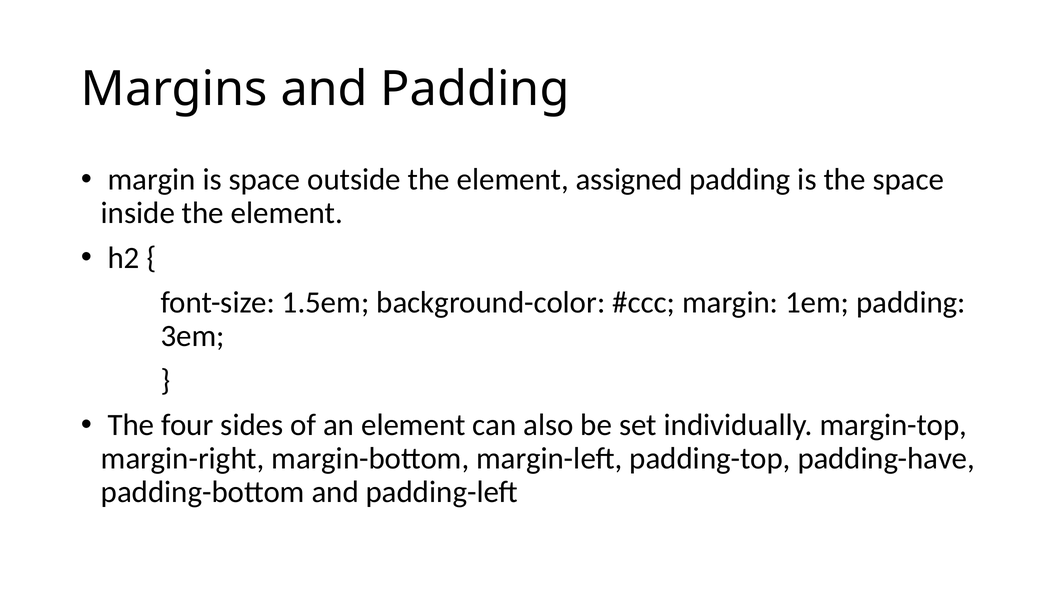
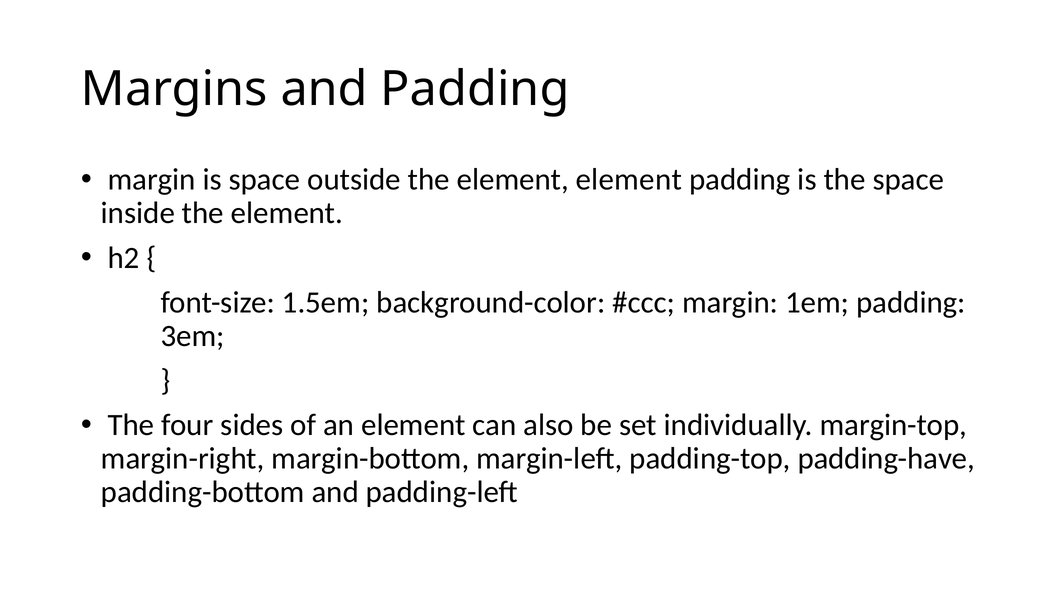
element assigned: assigned -> element
